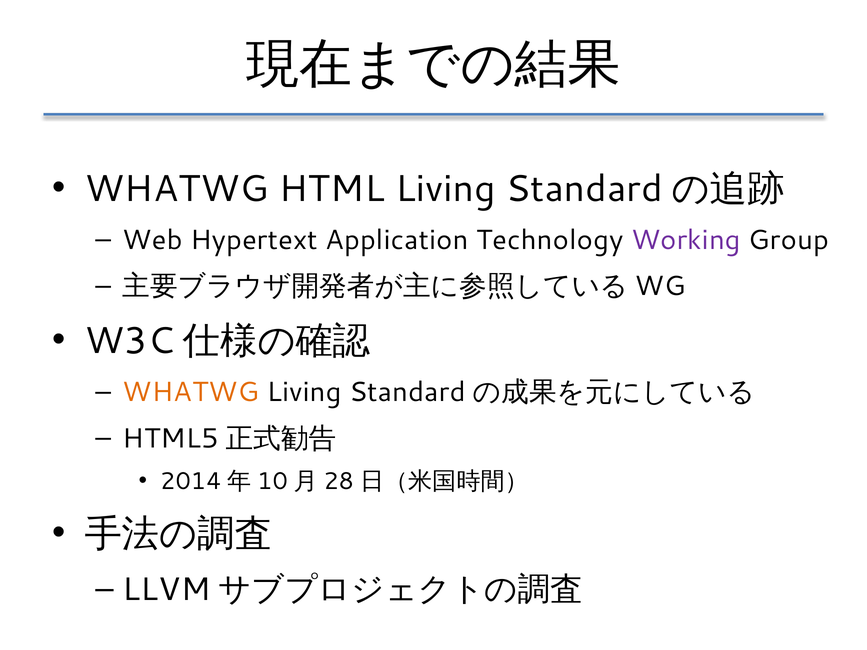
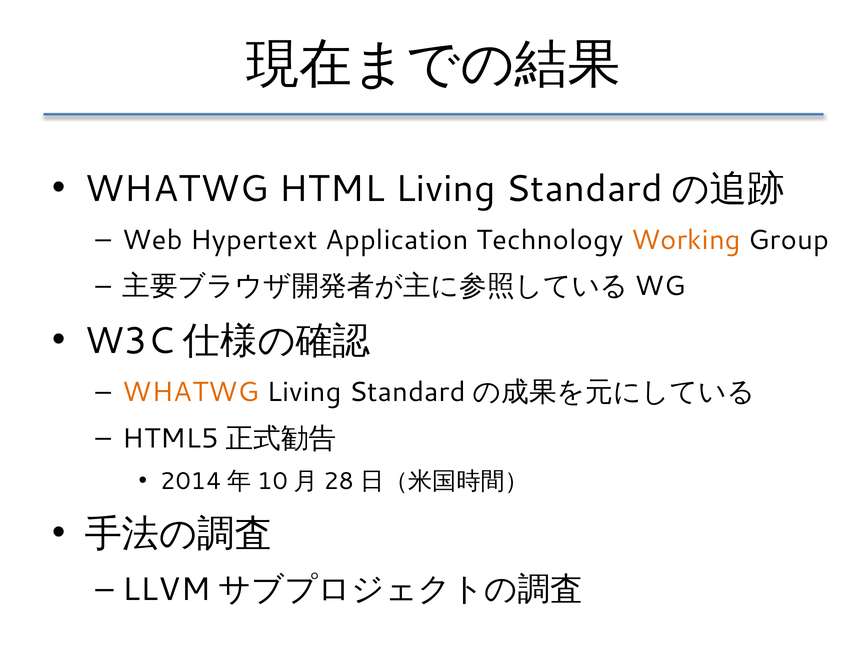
Working colour: purple -> orange
